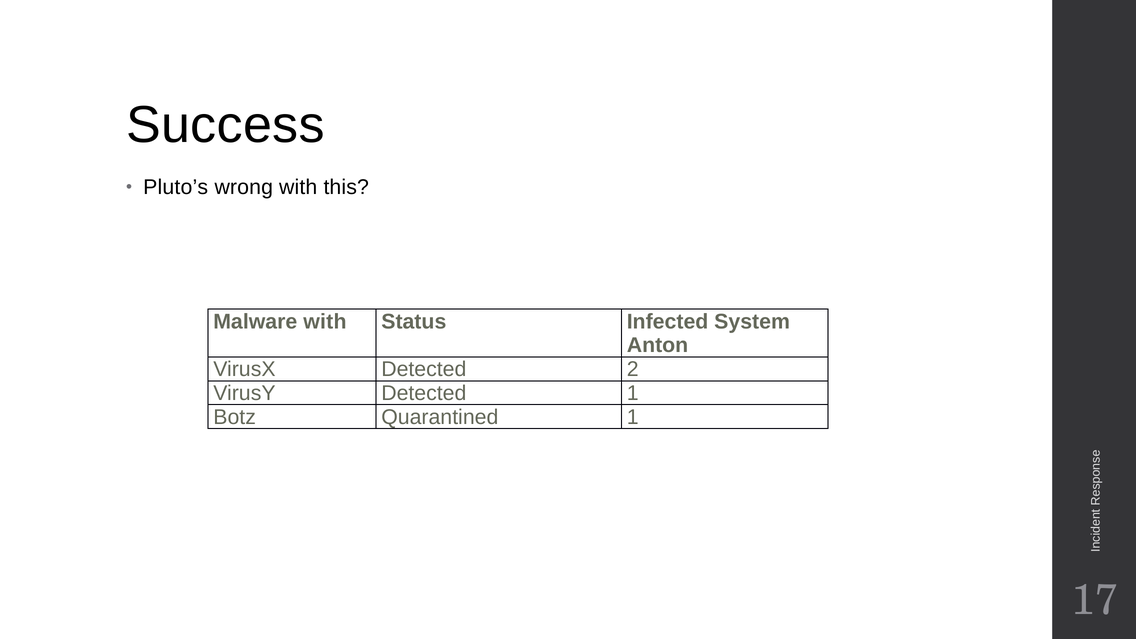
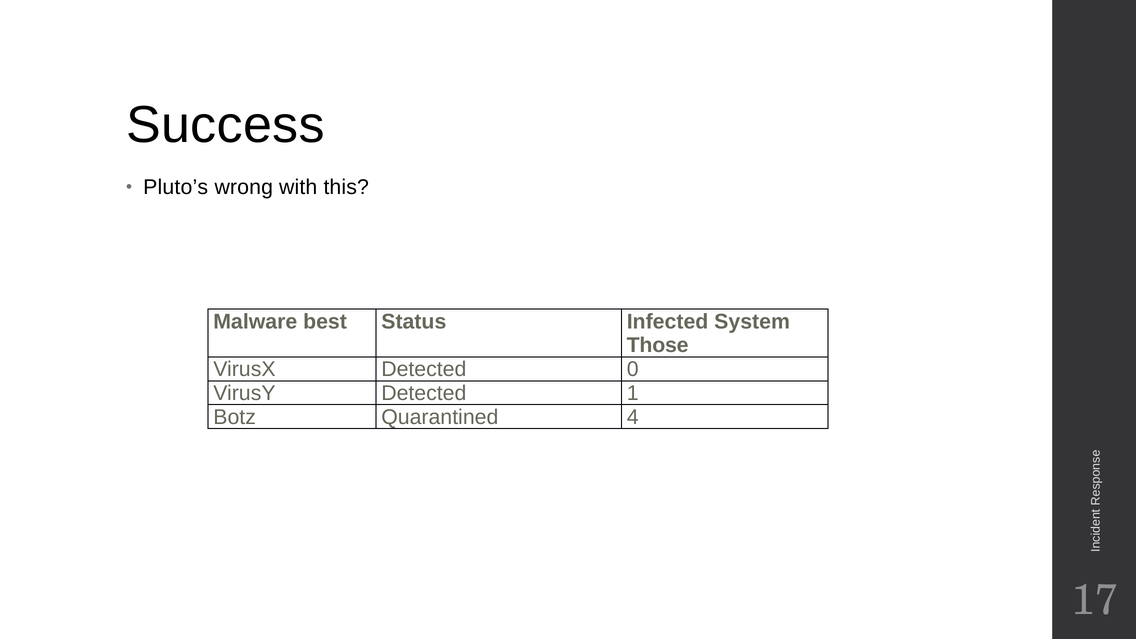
Malware with: with -> best
Anton: Anton -> Those
2: 2 -> 0
Quarantined 1: 1 -> 4
